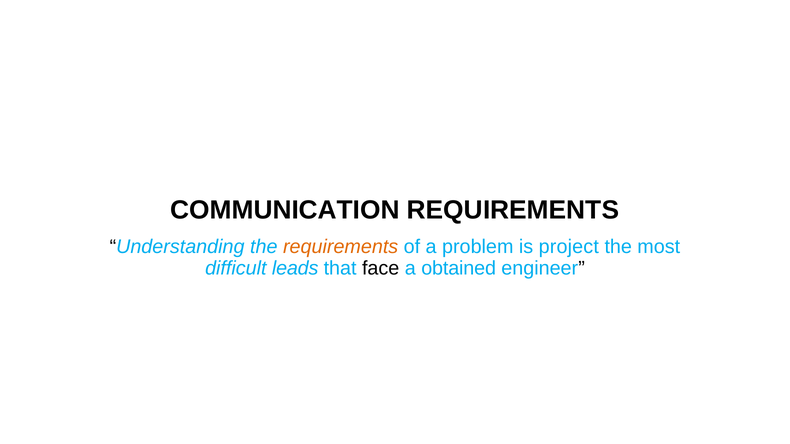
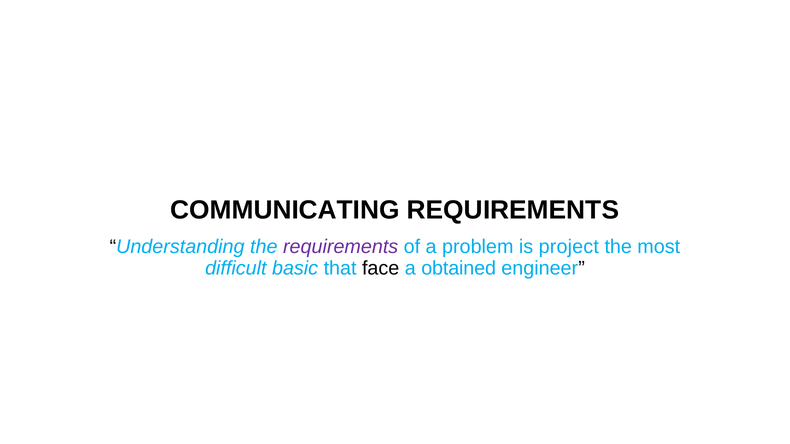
COMMUNICATION: COMMUNICATION -> COMMUNICATING
requirements at (341, 247) colour: orange -> purple
leads: leads -> basic
